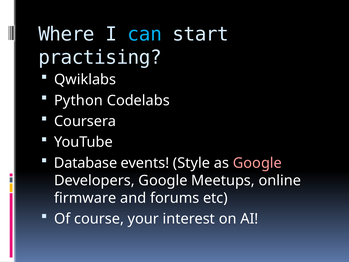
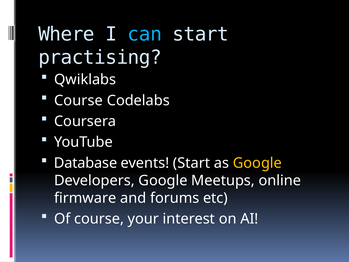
Python at (78, 100): Python -> Course
events Style: Style -> Start
Google at (257, 163) colour: pink -> yellow
